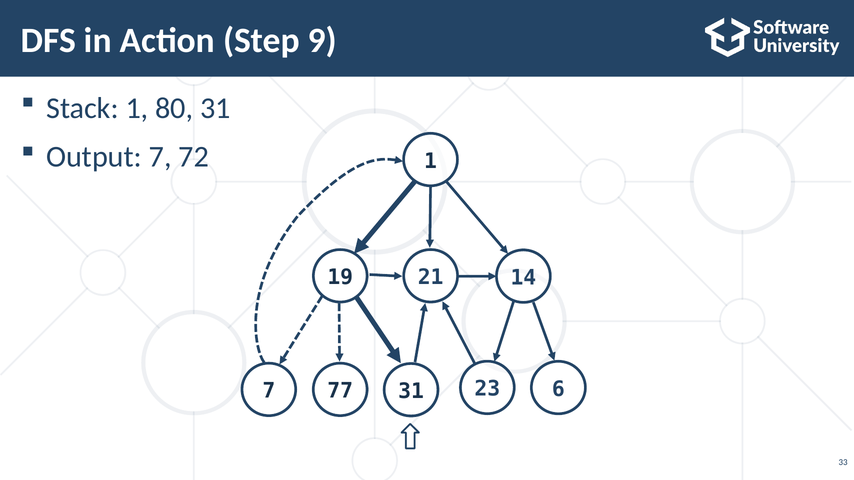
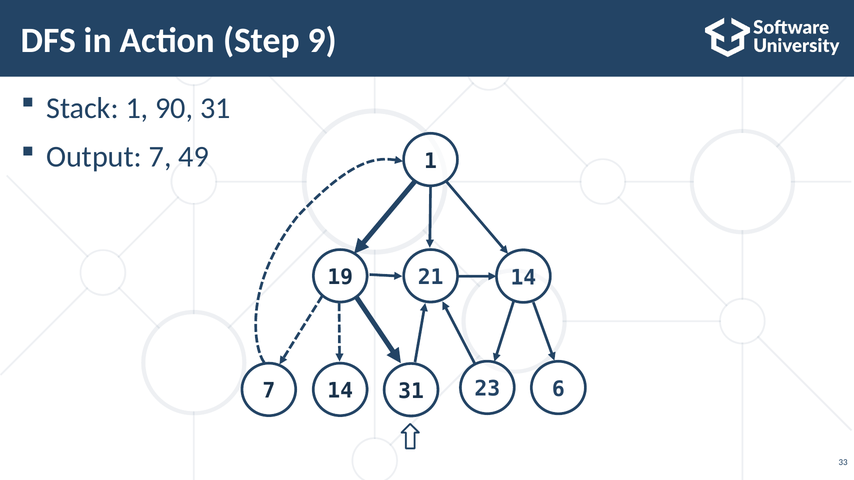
80: 80 -> 90
72: 72 -> 49
7 77: 77 -> 14
